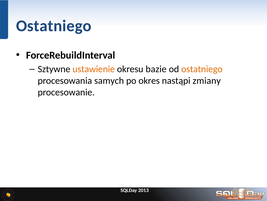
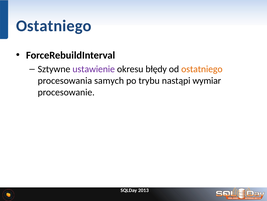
ustawienie colour: orange -> purple
bazie: bazie -> błędy
okres: okres -> trybu
zmiany: zmiany -> wymiar
